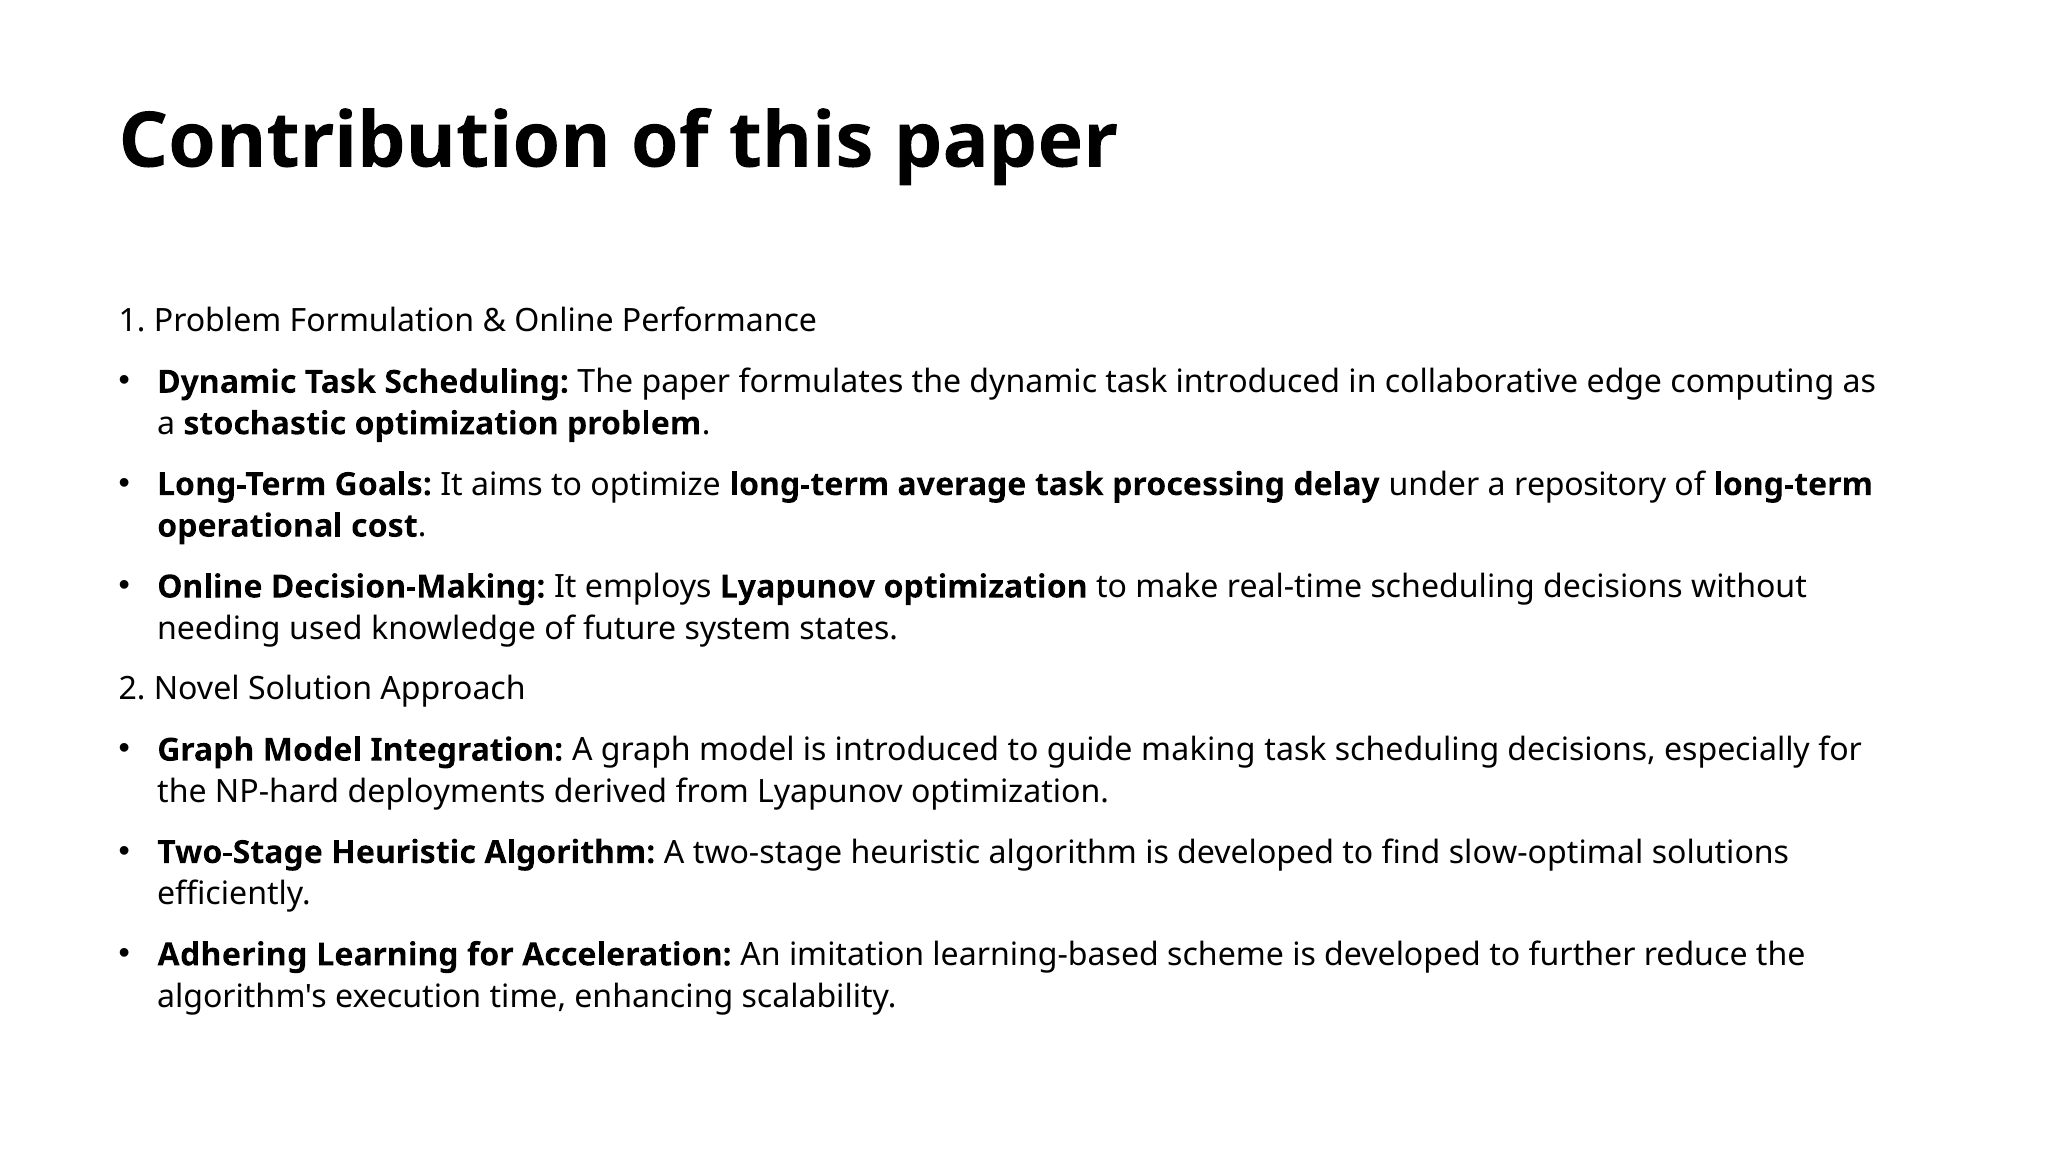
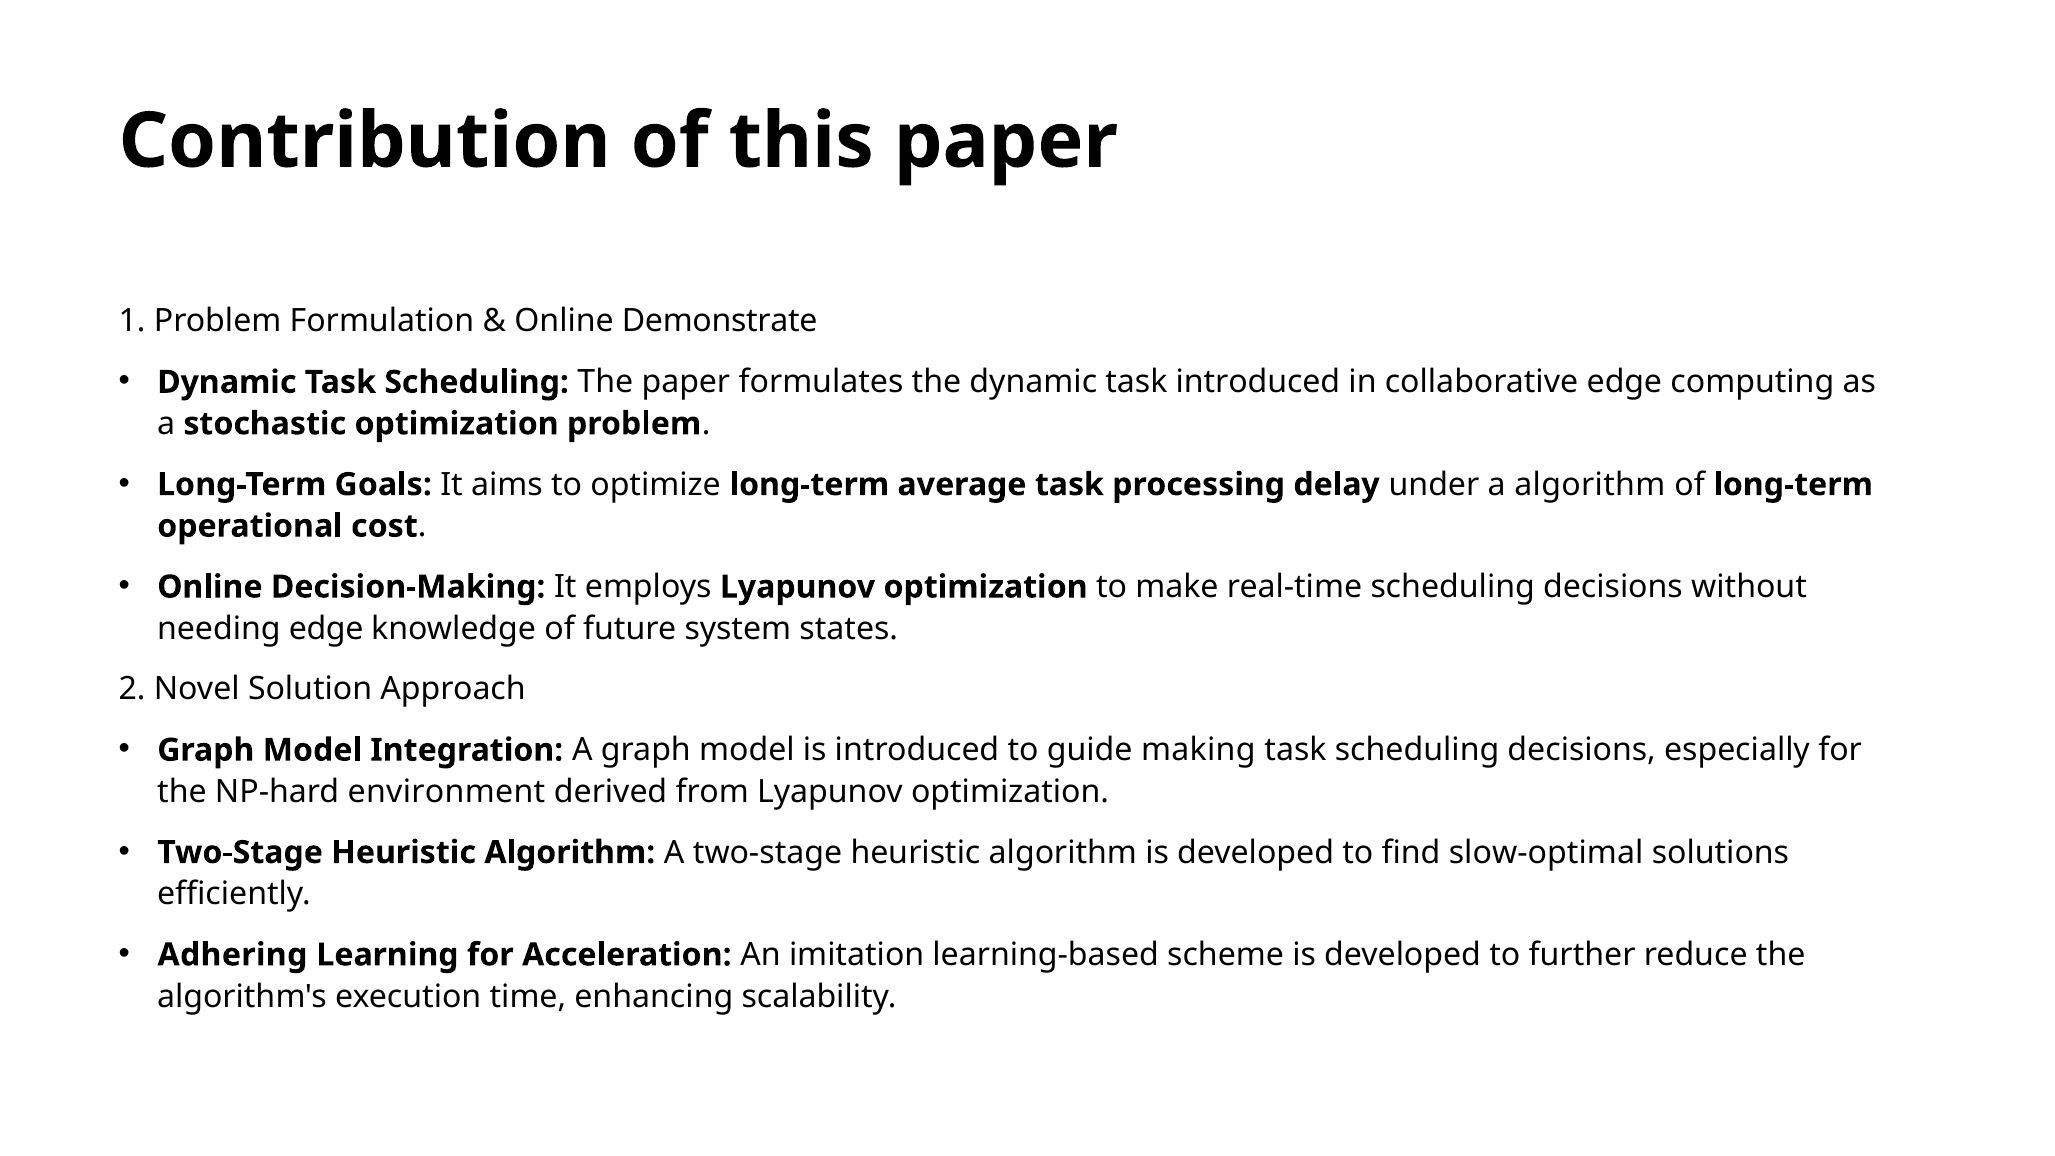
Performance: Performance -> Demonstrate
a repository: repository -> algorithm
needing used: used -> edge
deployments: deployments -> environment
